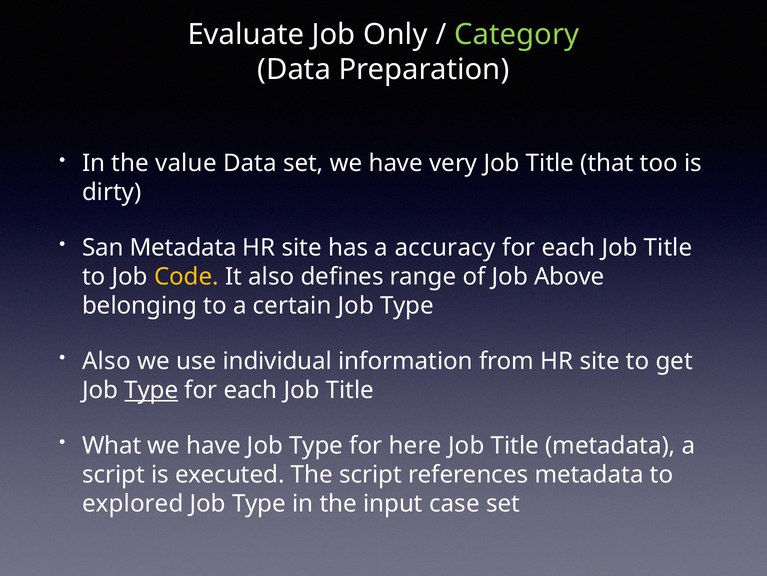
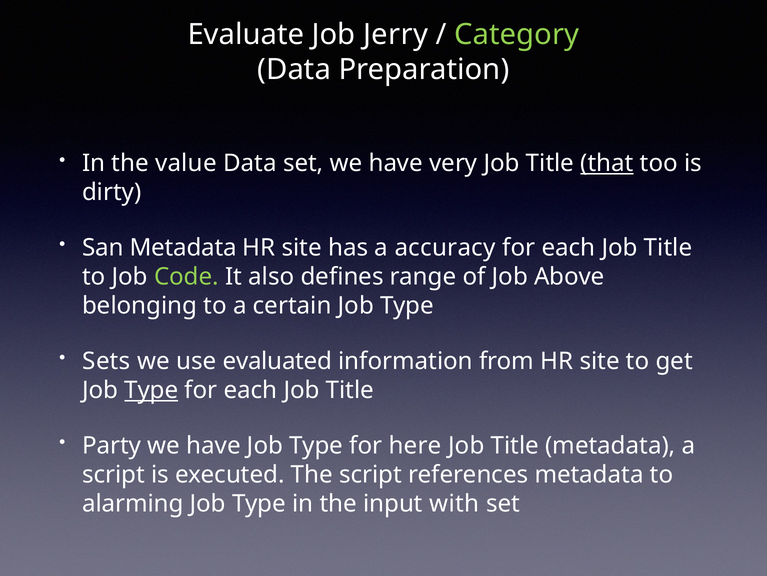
Only: Only -> Jerry
that underline: none -> present
Code colour: yellow -> light green
Also at (106, 361): Also -> Sets
individual: individual -> evaluated
What: What -> Party
explored: explored -> alarming
case: case -> with
